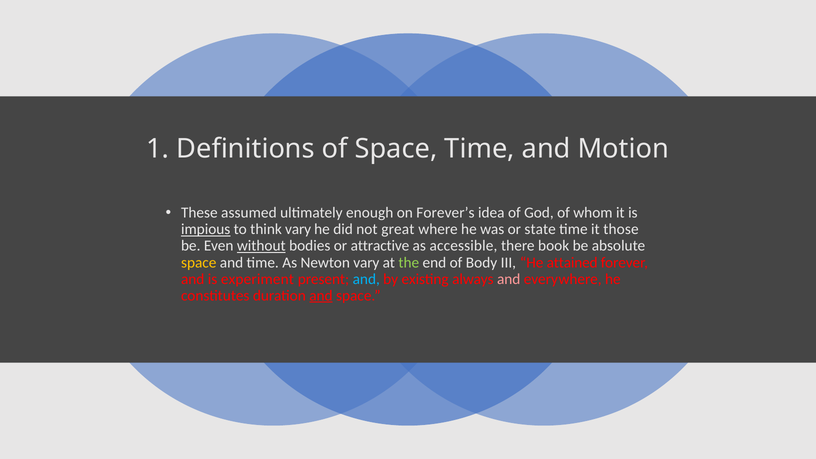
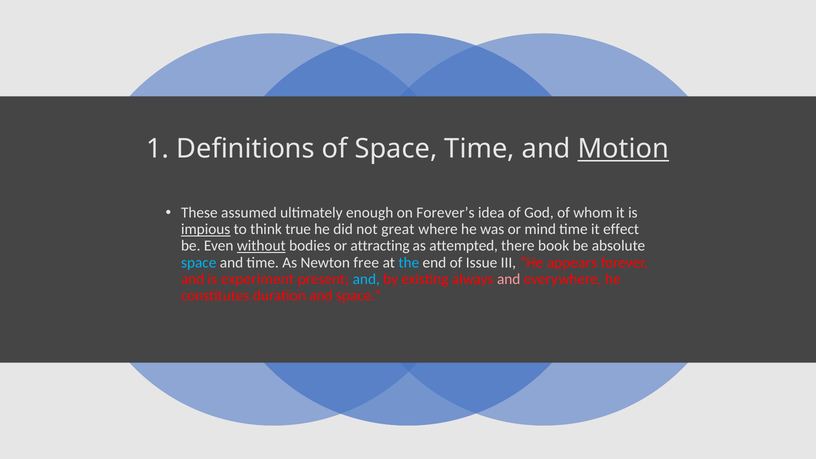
Motion underline: none -> present
think vary: vary -> true
state: state -> mind
those: those -> effect
attractive: attractive -> attracting
accessible: accessible -> attempted
space at (199, 262) colour: yellow -> light blue
Newton vary: vary -> free
the colour: light green -> light blue
Body: Body -> Issue
attained: attained -> appears
and at (321, 296) underline: present -> none
